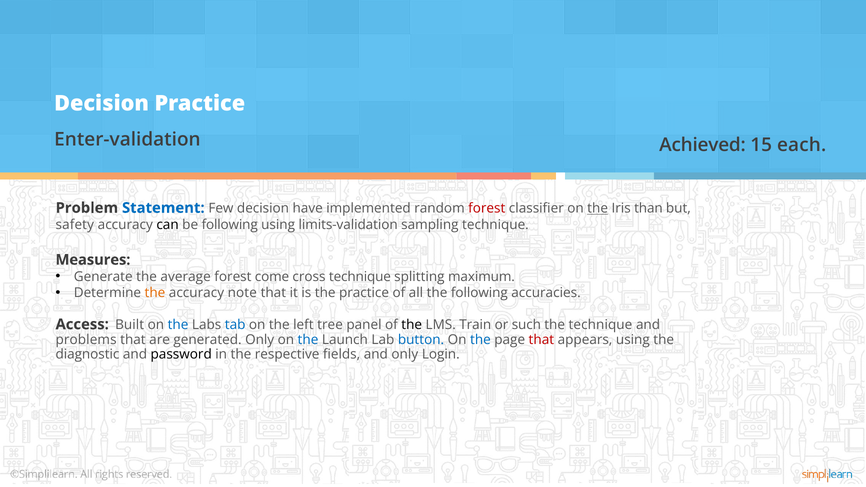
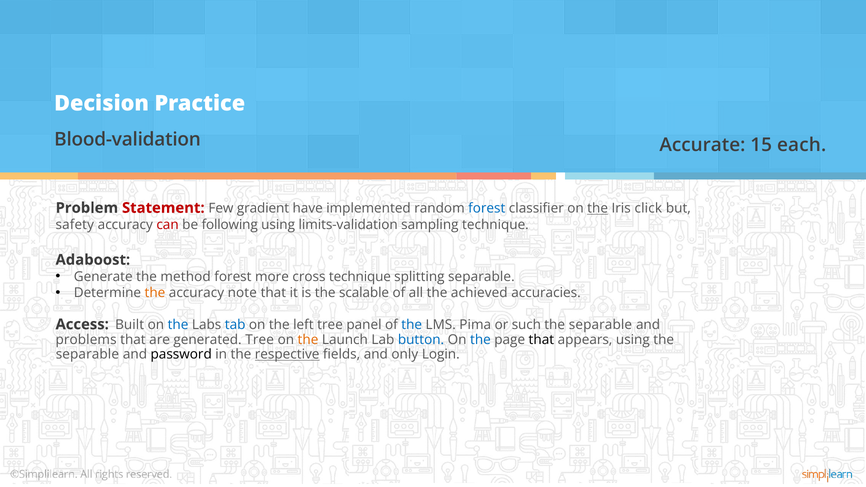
Enter-validation: Enter-validation -> Blood-validation
Achieved: Achieved -> Accurate
Statement colour: blue -> red
Few decision: decision -> gradient
forest at (487, 208) colour: red -> blue
than: than -> click
can colour: black -> red
Measures: Measures -> Adaboost
average: average -> method
come: come -> more
splitting maximum: maximum -> separable
the practice: practice -> scalable
the following: following -> achieved
the at (412, 325) colour: black -> blue
Train: Train -> Pima
technique at (600, 325): technique -> separable
generated Only: Only -> Tree
the at (308, 340) colour: blue -> orange
that at (541, 340) colour: red -> black
diagnostic at (87, 354): diagnostic -> separable
respective underline: none -> present
